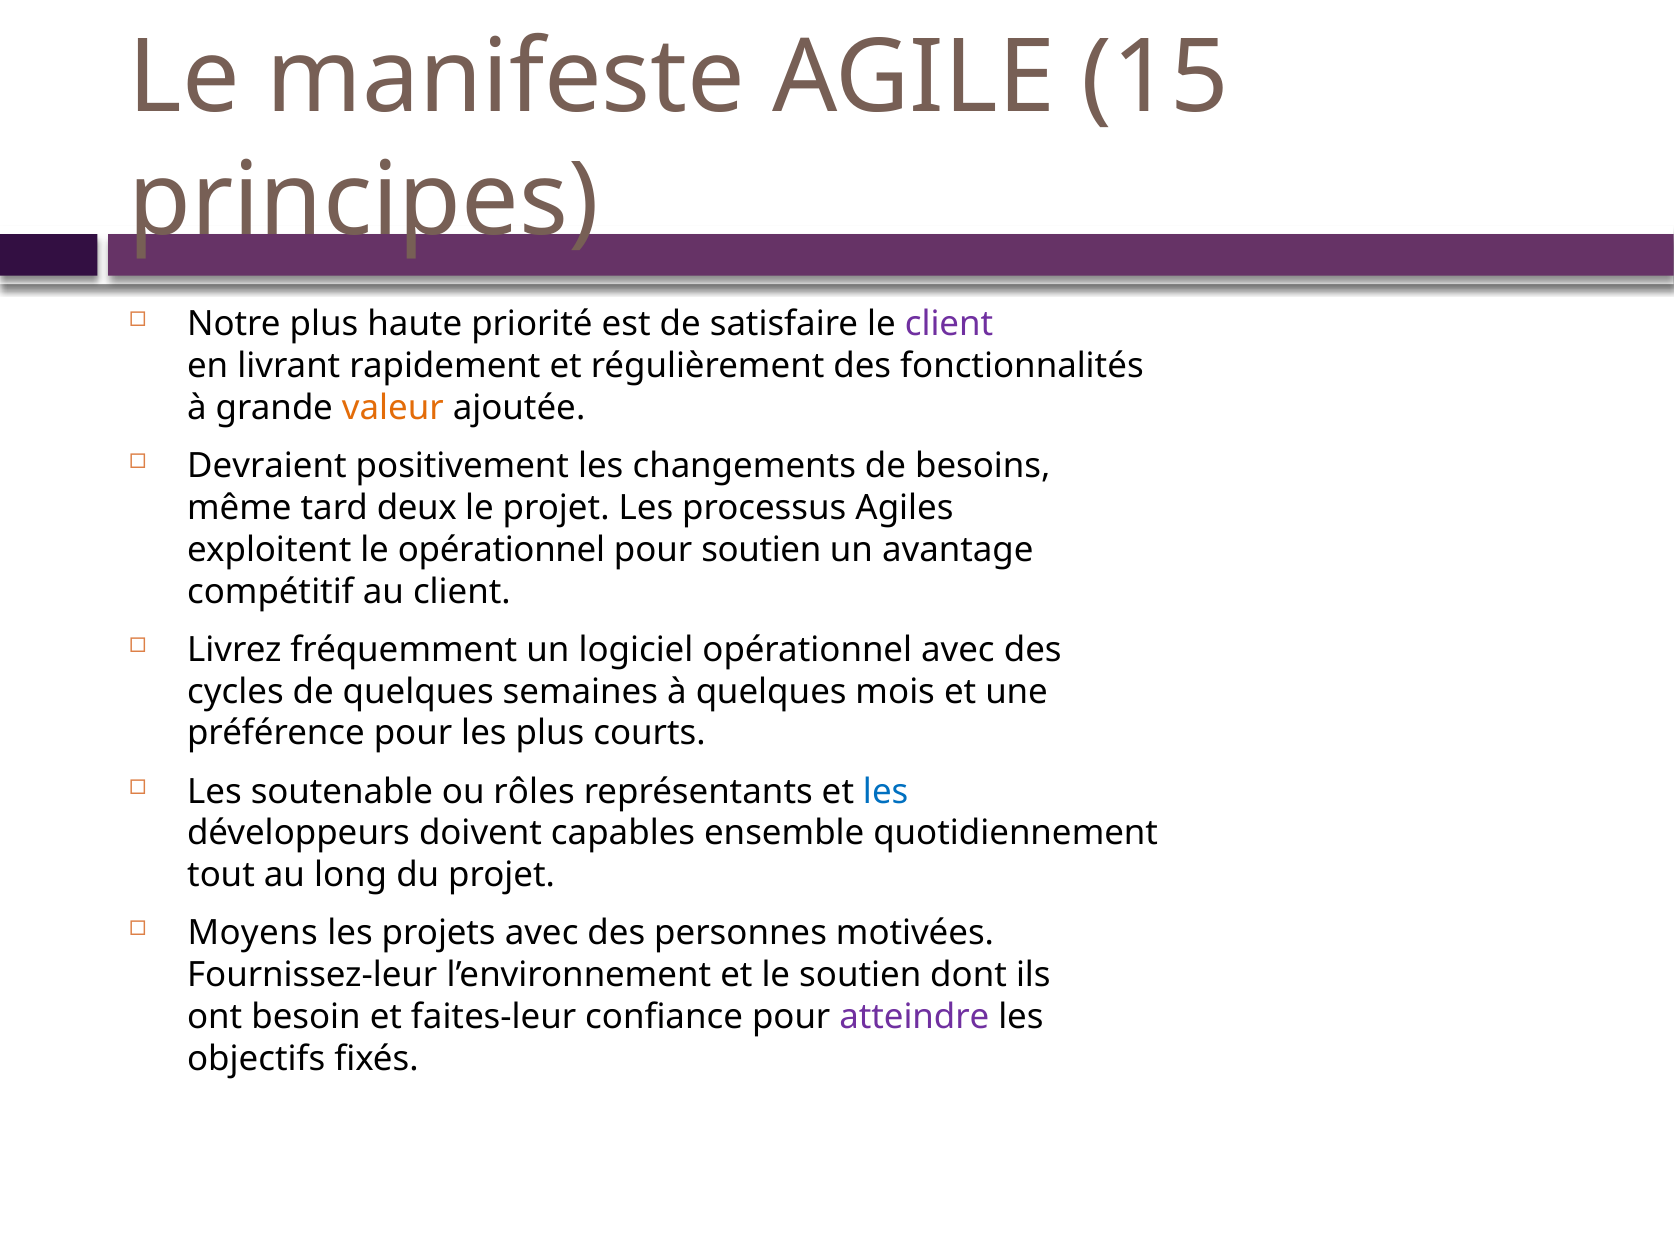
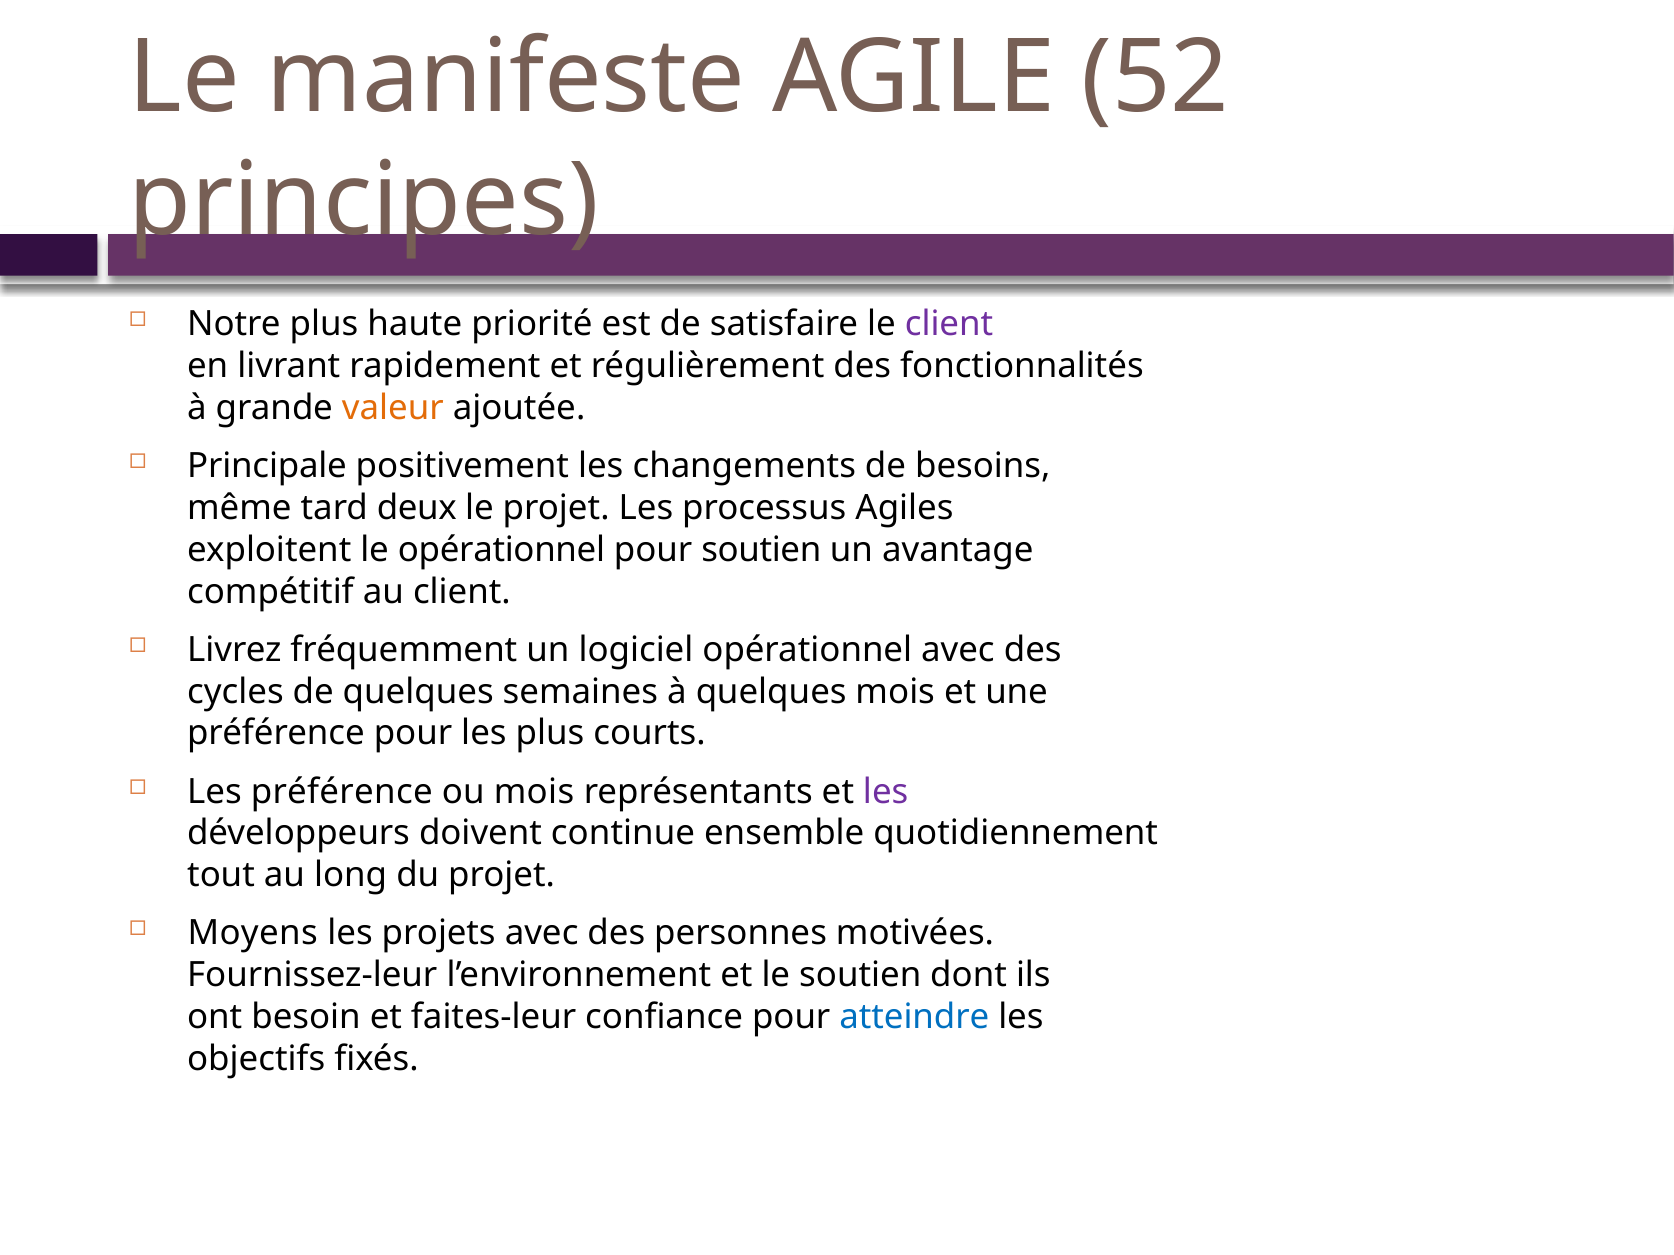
15: 15 -> 52
Devraient: Devraient -> Principale
Les soutenable: soutenable -> préférence
ou rôles: rôles -> mois
les at (886, 792) colour: blue -> purple
capables: capables -> continue
atteindre colour: purple -> blue
